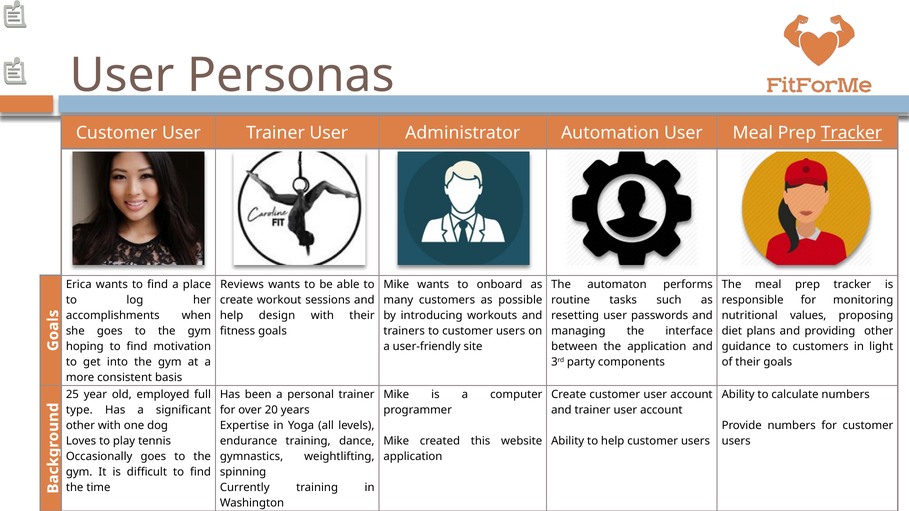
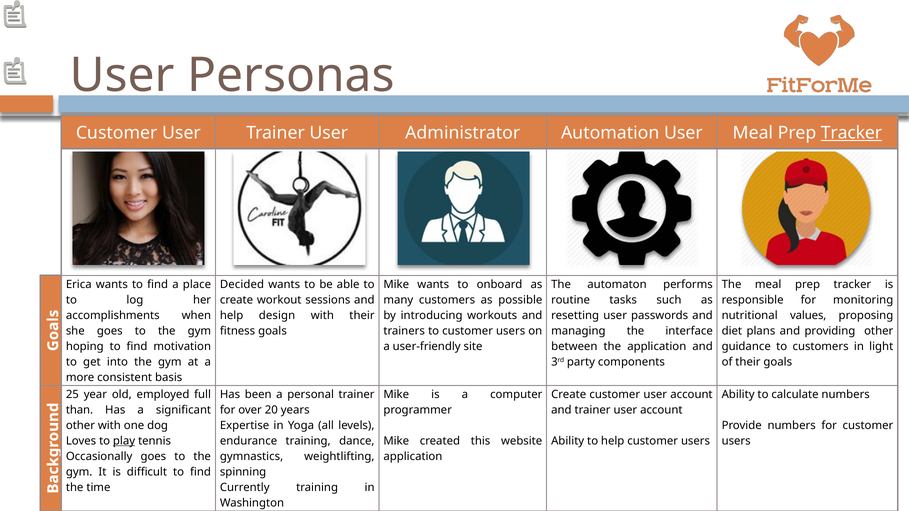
Reviews: Reviews -> Decided
type: type -> than
play underline: none -> present
